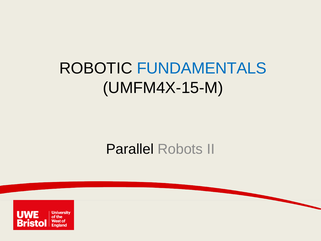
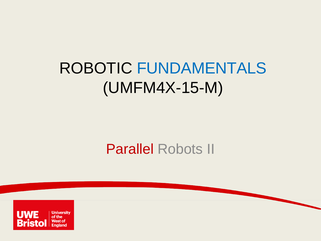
Parallel colour: black -> red
